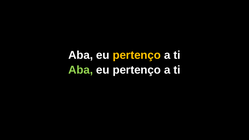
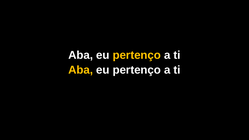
Aba at (81, 70) colour: light green -> yellow
